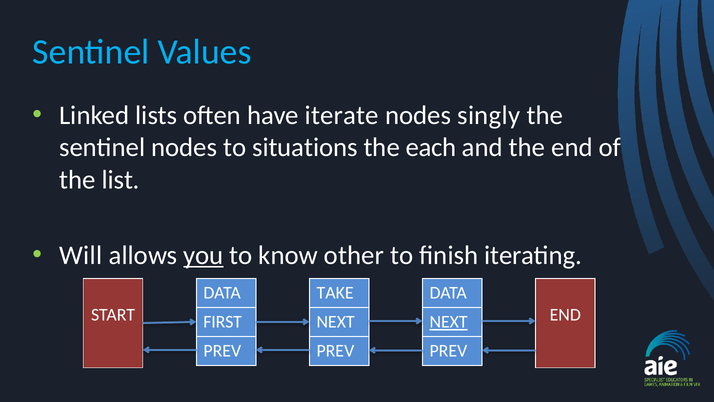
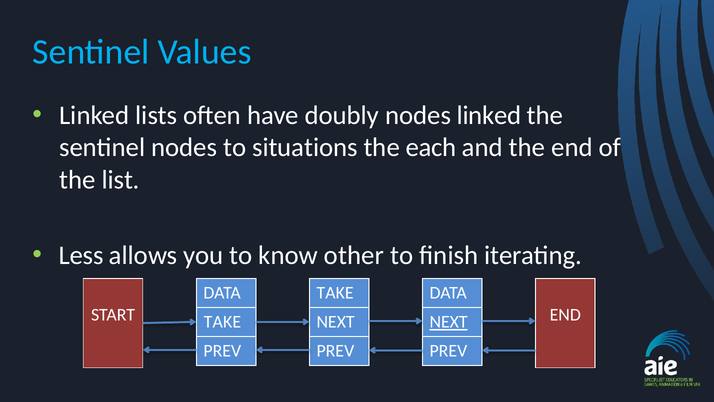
iterate: iterate -> doubly
nodes singly: singly -> linked
Will: Will -> Less
you underline: present -> none
FIRST at (223, 322): FIRST -> TAKE
